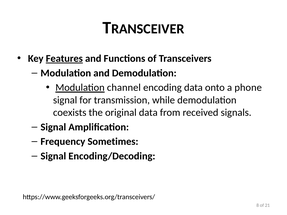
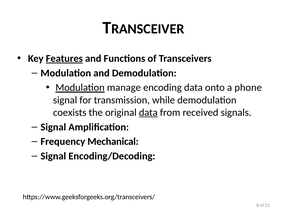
channel: channel -> manage
data at (148, 113) underline: none -> present
Sometimes: Sometimes -> Mechanical
